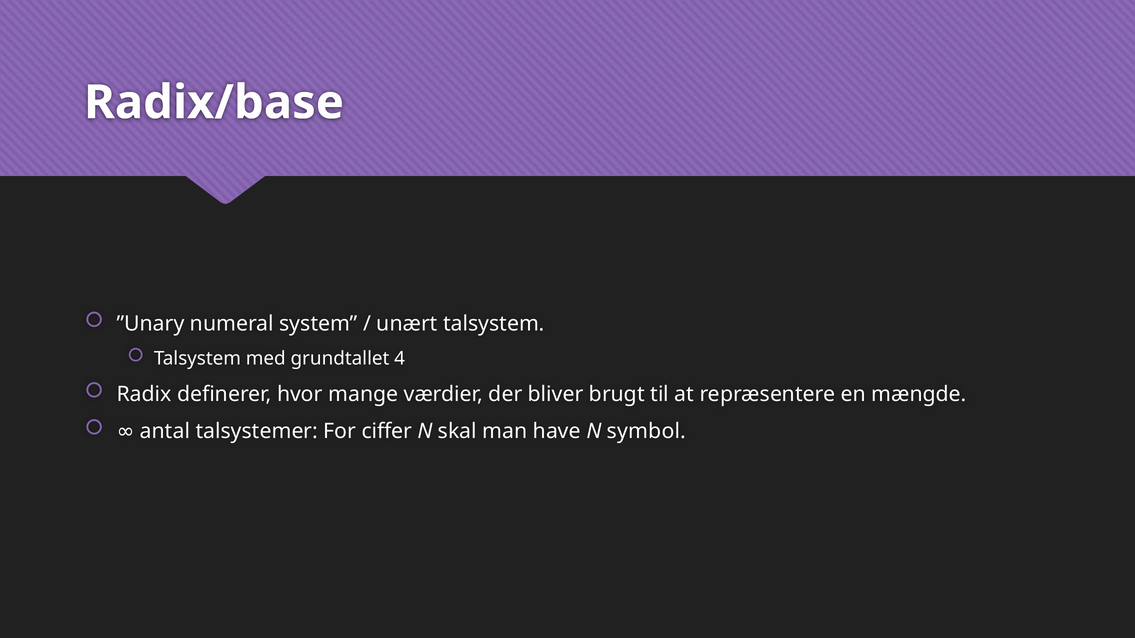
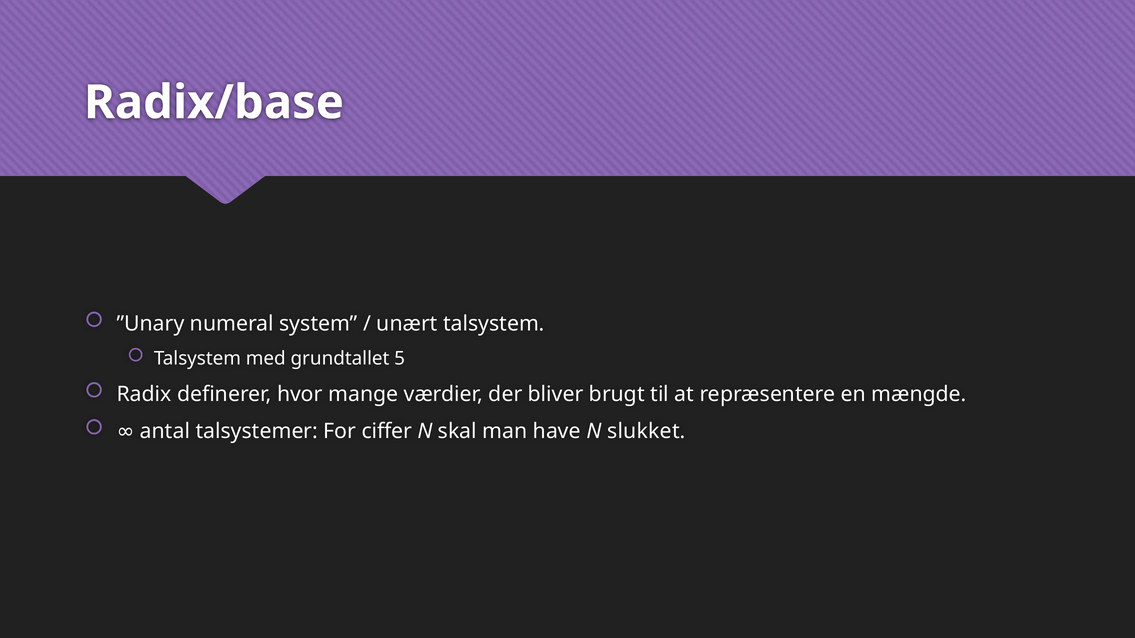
4: 4 -> 5
symbol: symbol -> slukket
